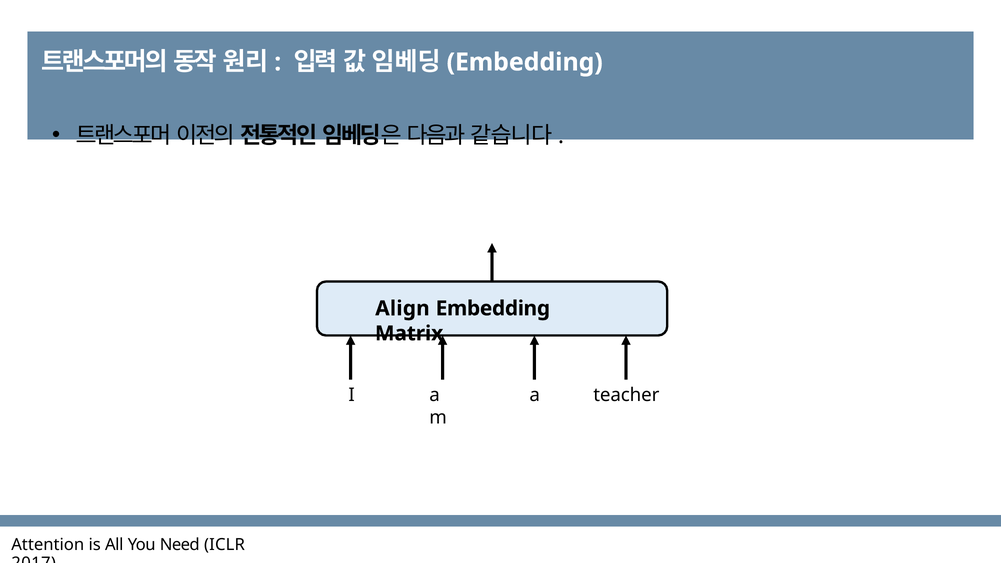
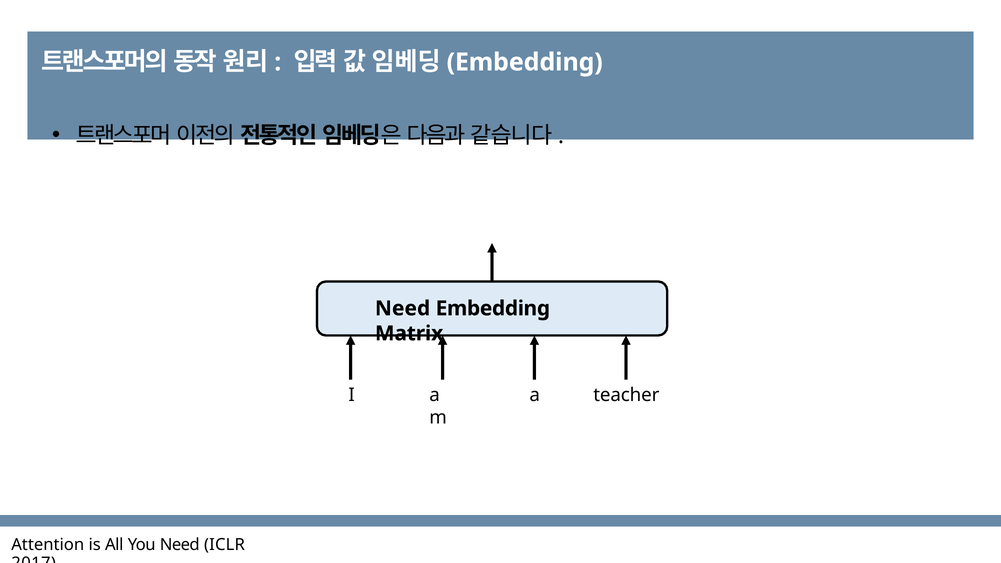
Align at (402, 308): Align -> Need
